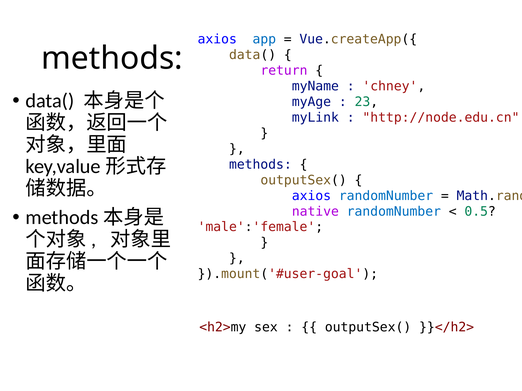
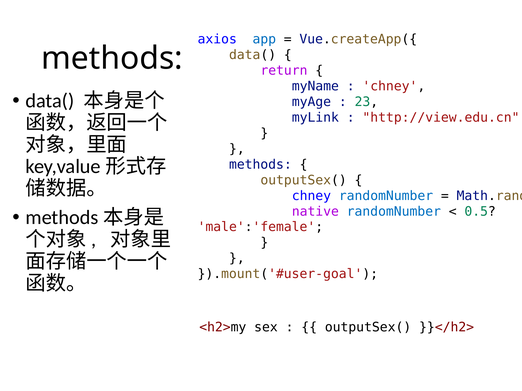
http://node.edu.cn: http://node.edu.cn -> http://view.edu.cn
axios at (311, 196): axios -> chney
